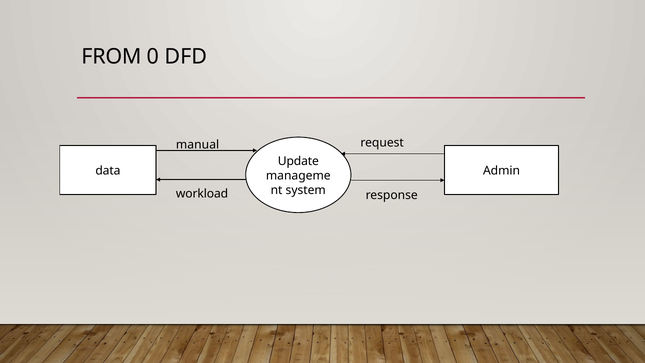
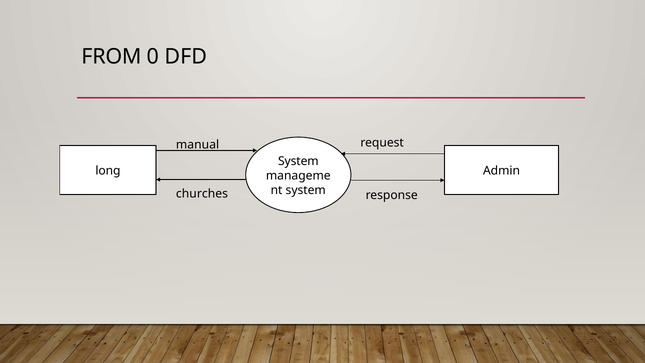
Update at (298, 161): Update -> System
data: data -> long
workload: workload -> churches
